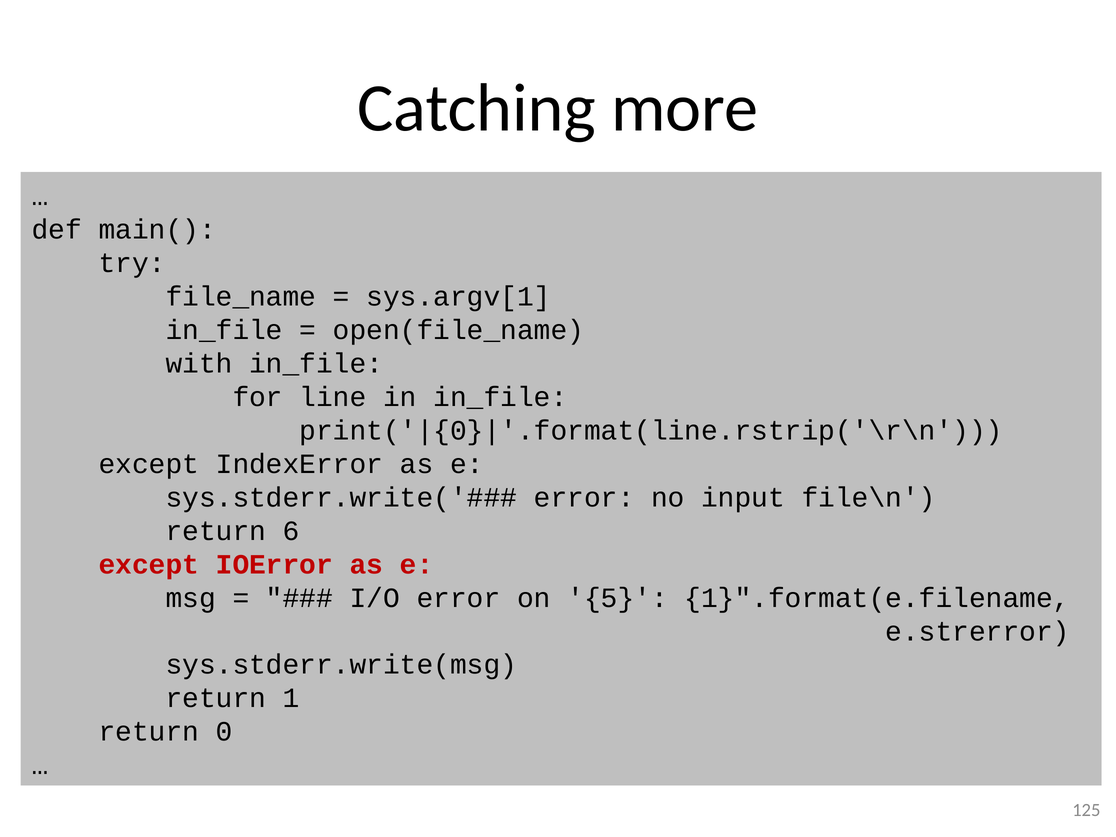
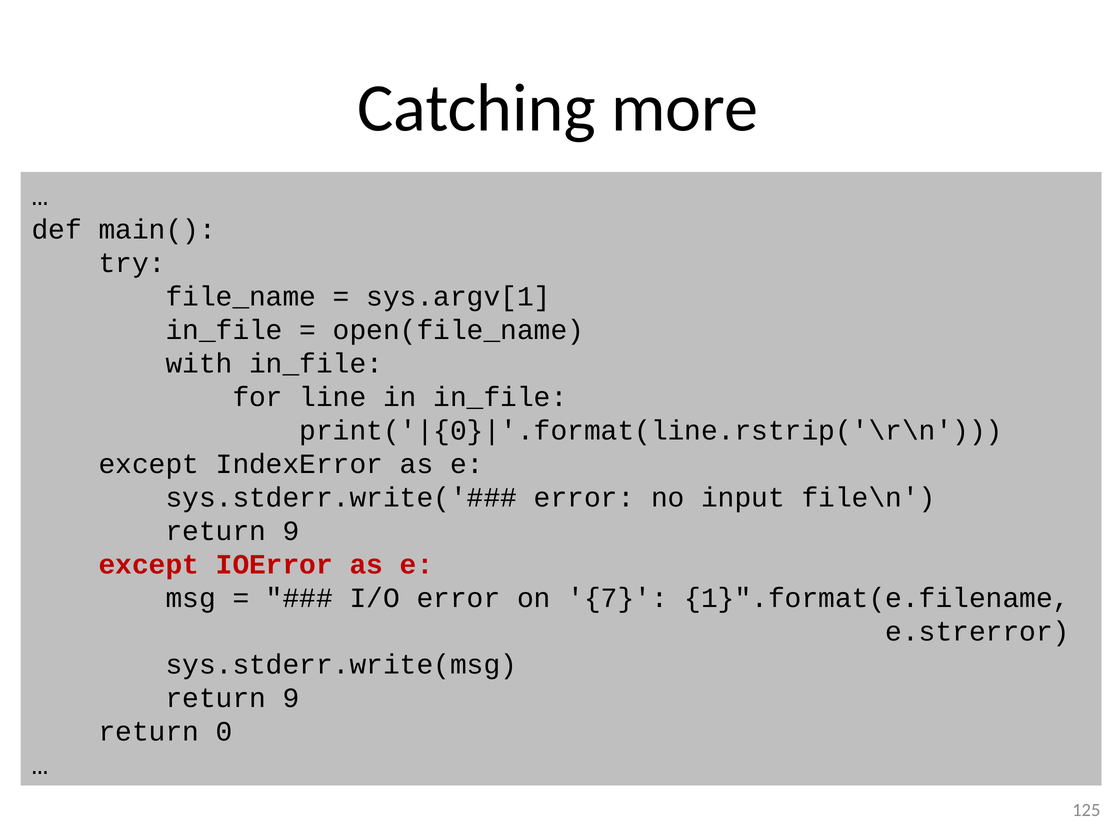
6 at (291, 531): 6 -> 9
5: 5 -> 7
1 at (291, 698): 1 -> 9
